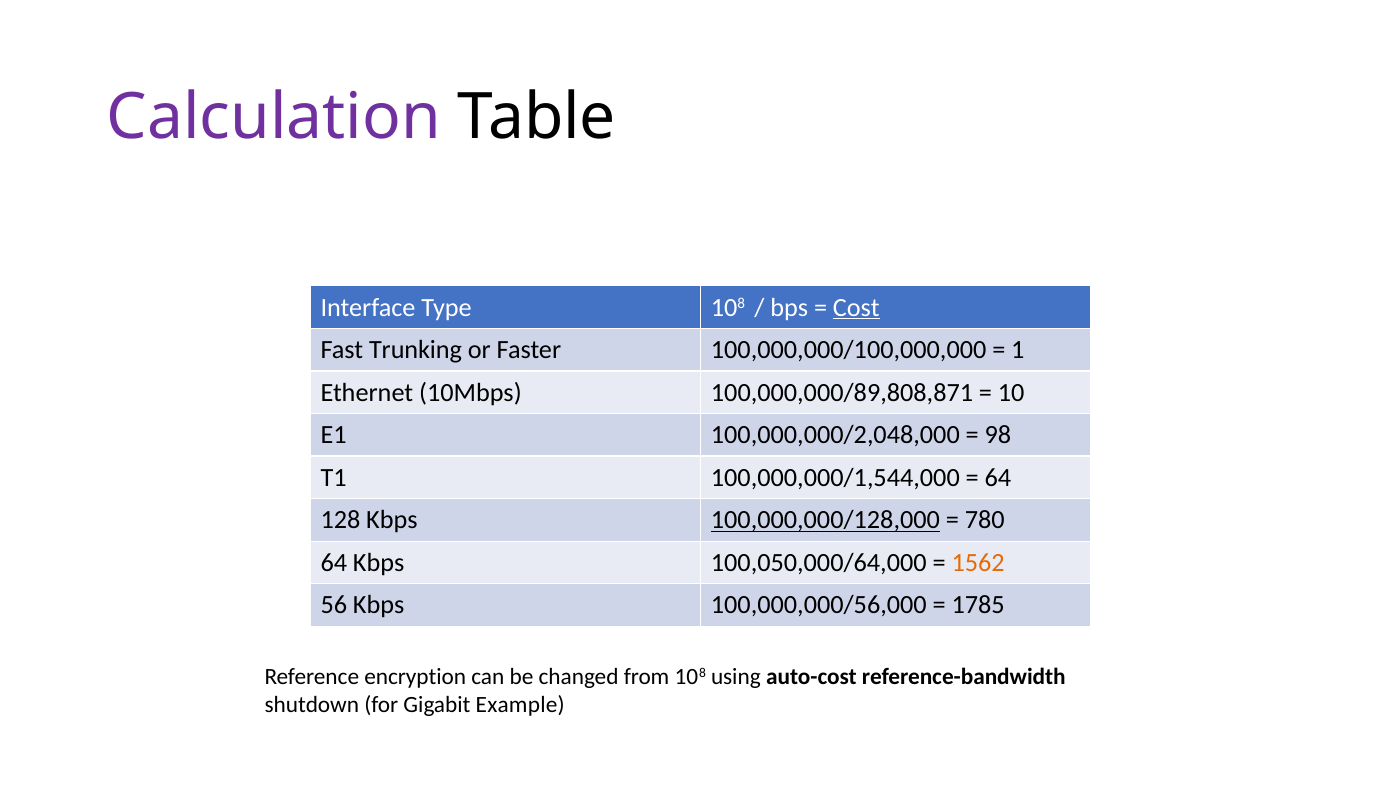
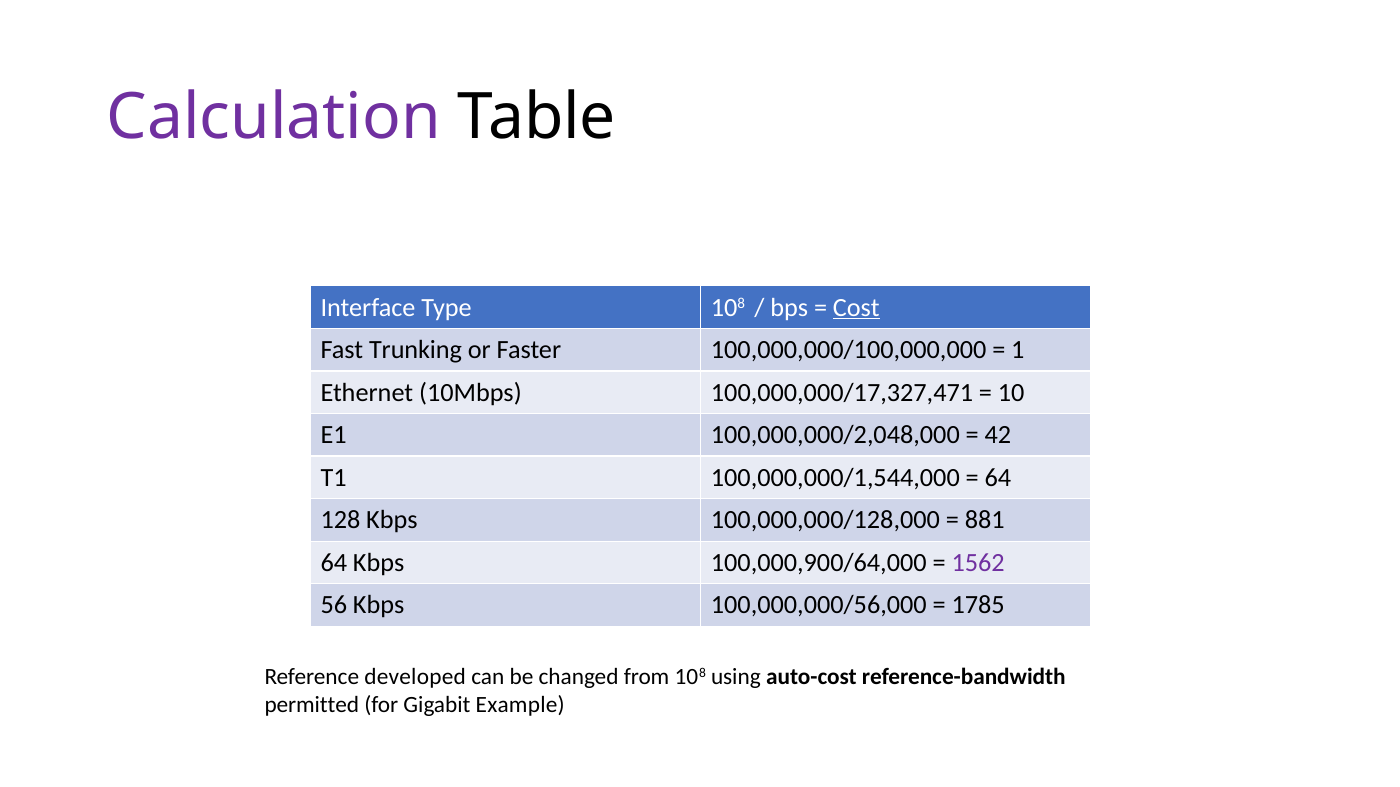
100,000,000/89,808,871: 100,000,000/89,808,871 -> 100,000,000/17,327,471
98: 98 -> 42
100,000,000/128,000 underline: present -> none
780: 780 -> 881
100,050,000/64,000: 100,050,000/64,000 -> 100,000,900/64,000
1562 colour: orange -> purple
encryption: encryption -> developed
shutdown: shutdown -> permitted
